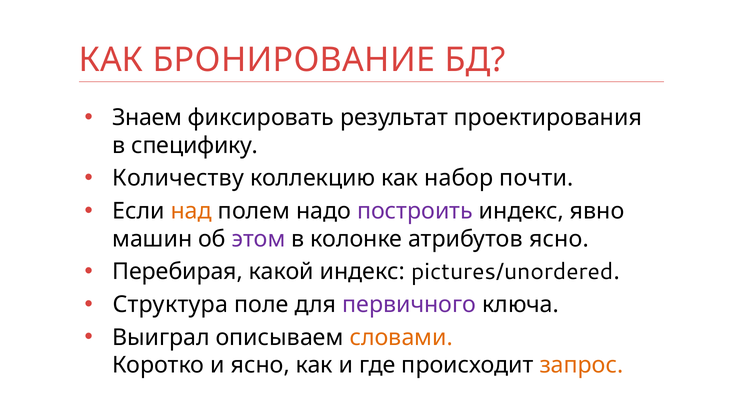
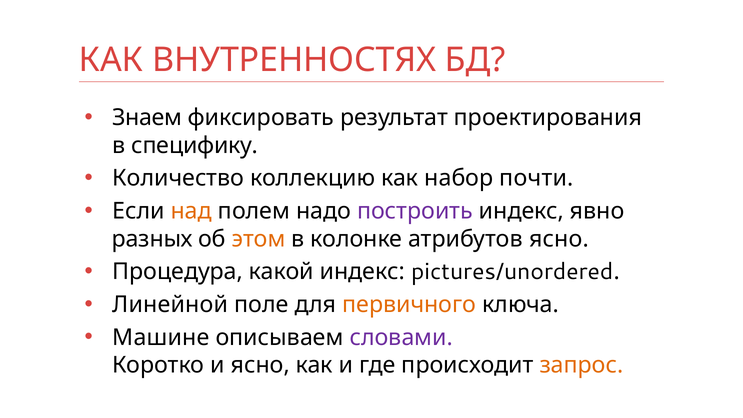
БРОНИРОВАНИЕ: БРОНИРОВАНИЕ -> ВНУТРЕННОСТЯХ
Количеству: Количеству -> Количество
машин: машин -> разных
этом colour: purple -> orange
Перебирая: Перебирая -> Процедура
Структура: Структура -> Линейной
первичного colour: purple -> orange
Выиграл: Выиграл -> Машине
словами colour: orange -> purple
